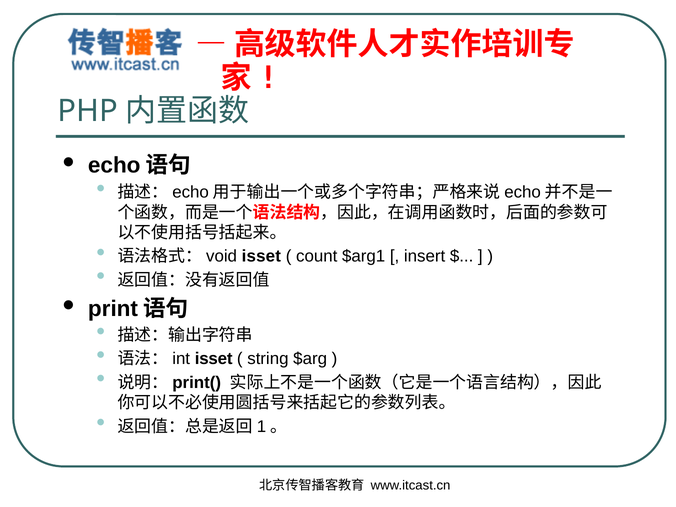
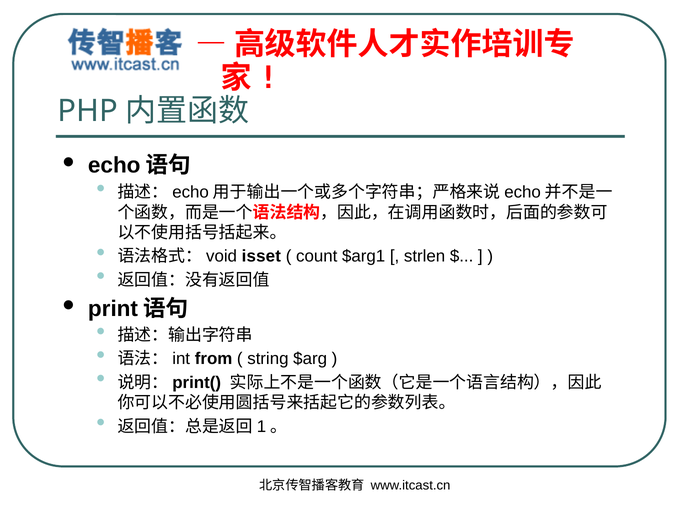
insert: insert -> strlen
isset at (214, 359): isset -> from
